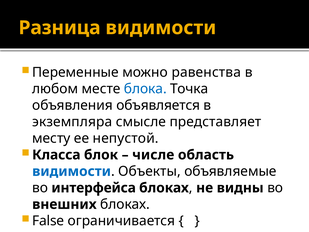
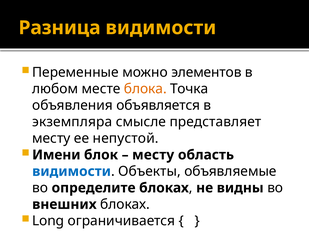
равенства: равенства -> элементов
блока colour: blue -> orange
Класса: Класса -> Имени
числе at (153, 155): числе -> месту
интерфейса: интерфейса -> определите
False: False -> Long
